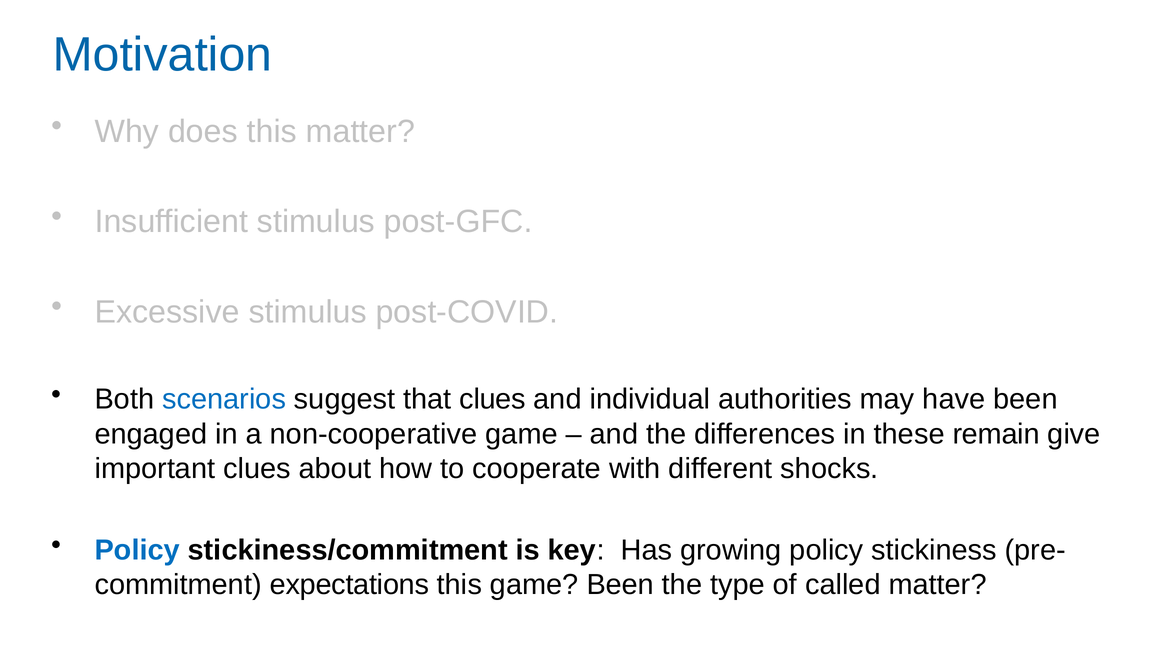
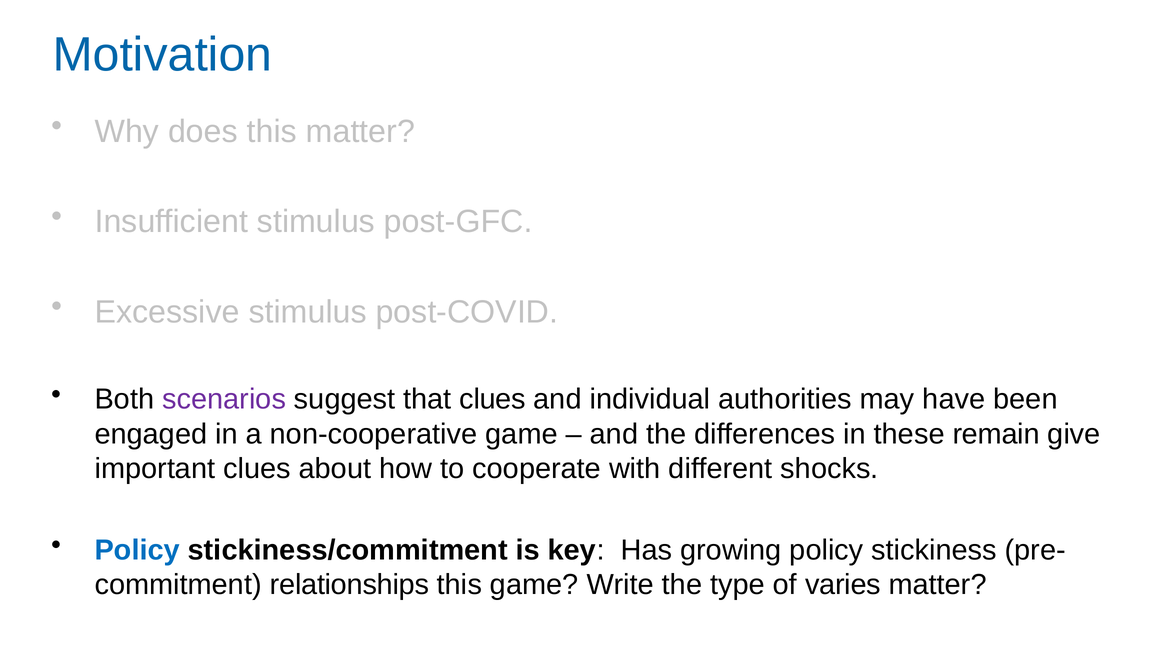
scenarios colour: blue -> purple
expectations: expectations -> relationships
game Been: Been -> Write
called: called -> varies
